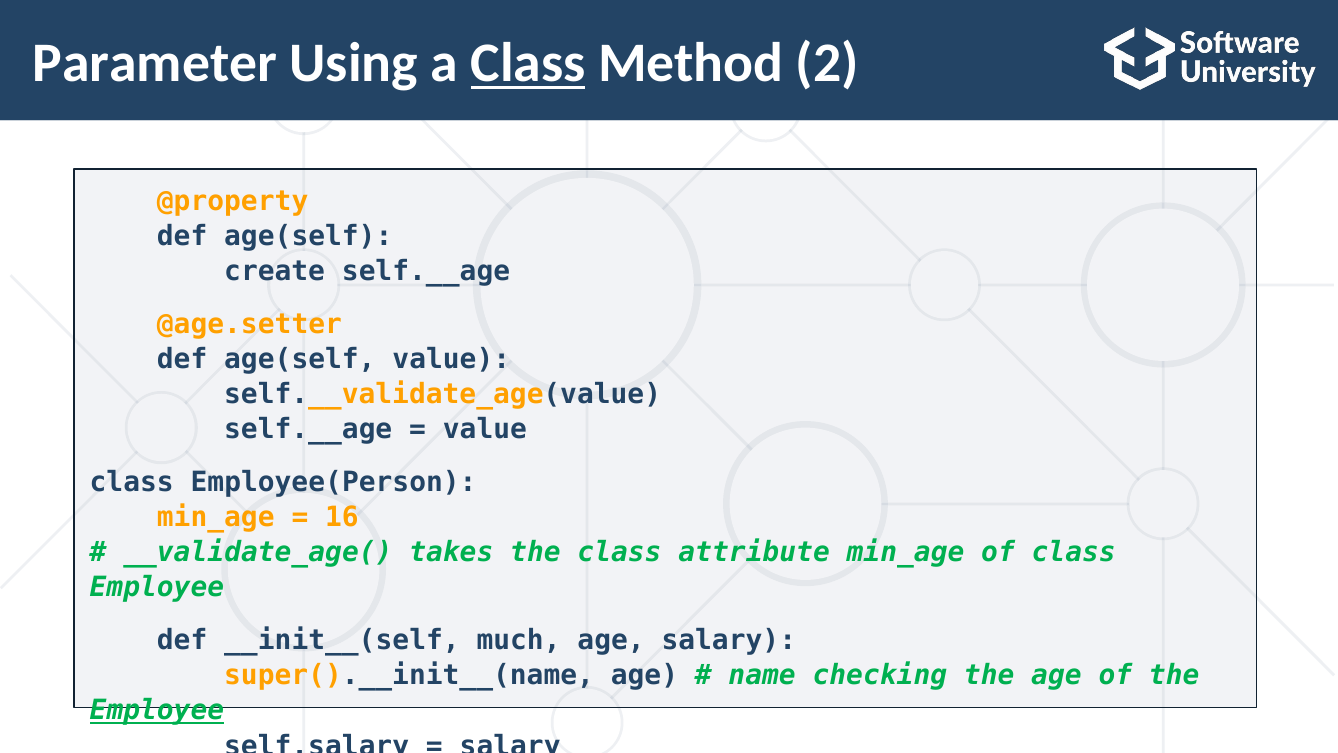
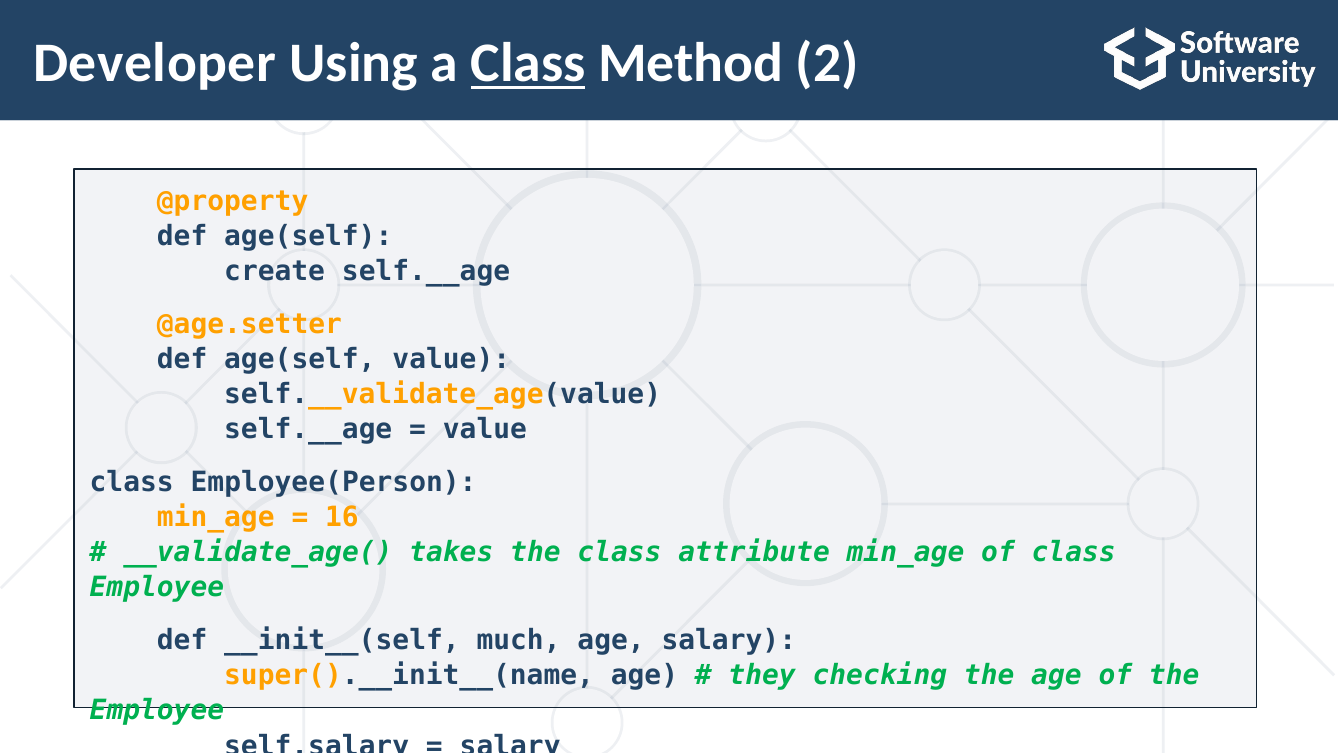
Parameter: Parameter -> Developer
name: name -> they
Employee at (157, 710) underline: present -> none
